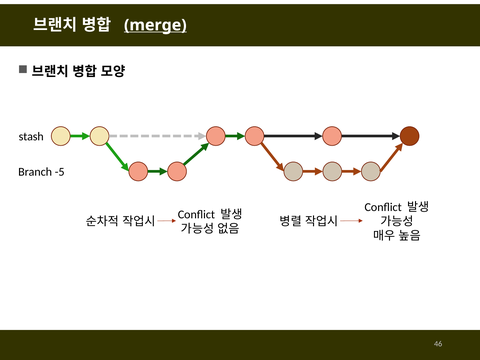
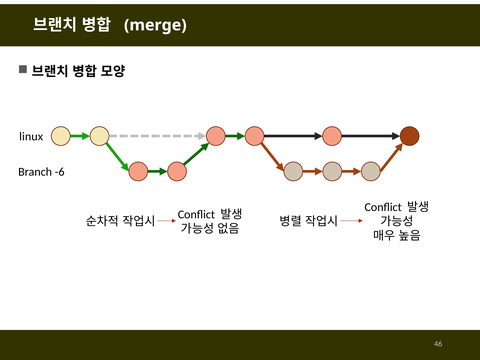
merge underline: present -> none
stash: stash -> linux
-5: -5 -> -6
